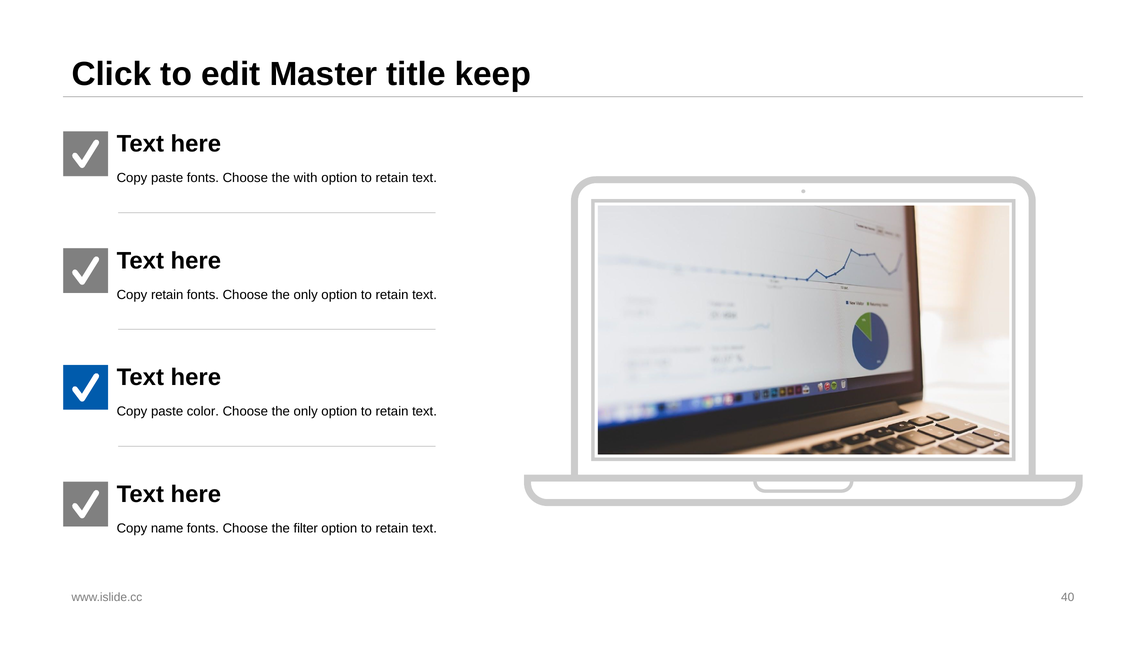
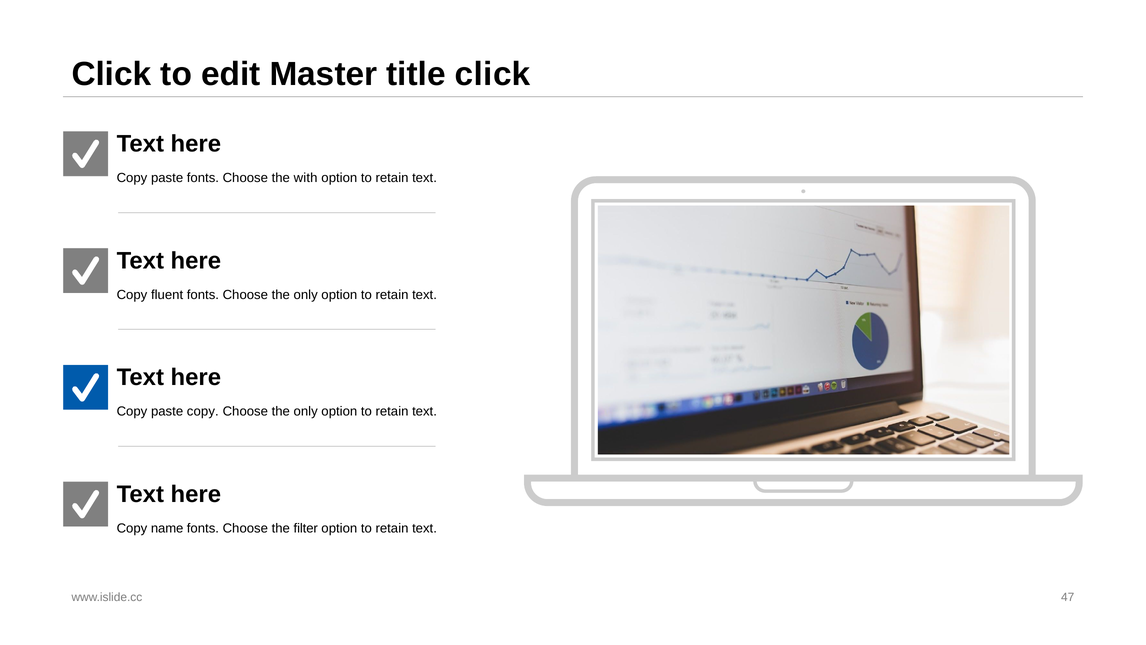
title keep: keep -> click
Copy retain: retain -> fluent
paste color: color -> copy
40: 40 -> 47
